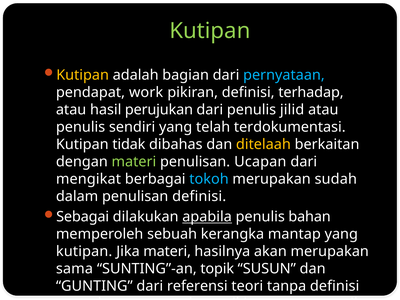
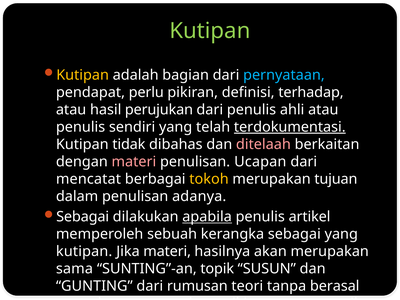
work: work -> perlu
jilid: jilid -> ahli
terdokumentasi underline: none -> present
ditelaah colour: yellow -> pink
materi at (134, 162) colour: light green -> pink
mengikat at (88, 179): mengikat -> mencatat
tokoh colour: light blue -> yellow
sudah: sudah -> tujuan
penulisan definisi: definisi -> adanya
bahan: bahan -> artikel
kerangka mantap: mantap -> sebagai
referensi: referensi -> rumusan
tanpa definisi: definisi -> berasal
